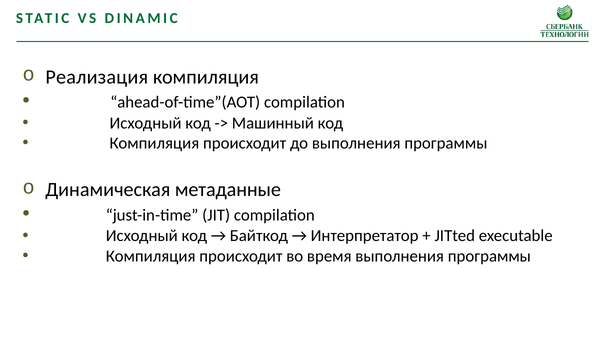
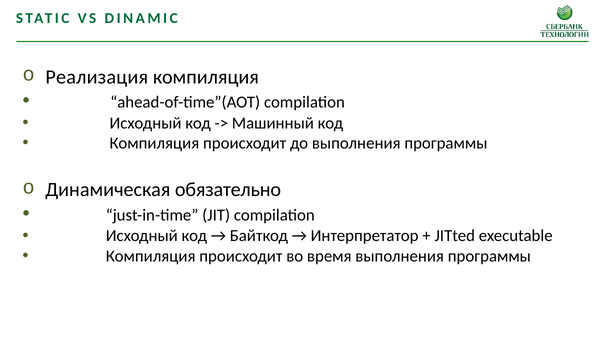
метаданные: метаданные -> обязательно
